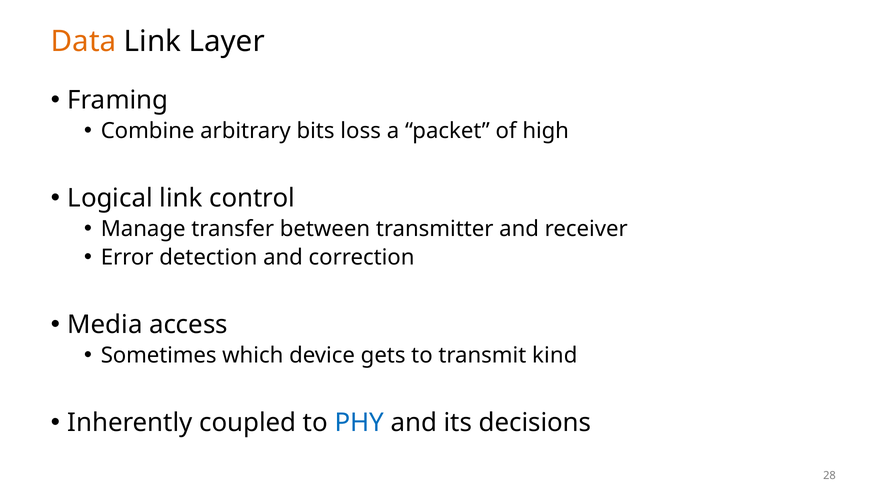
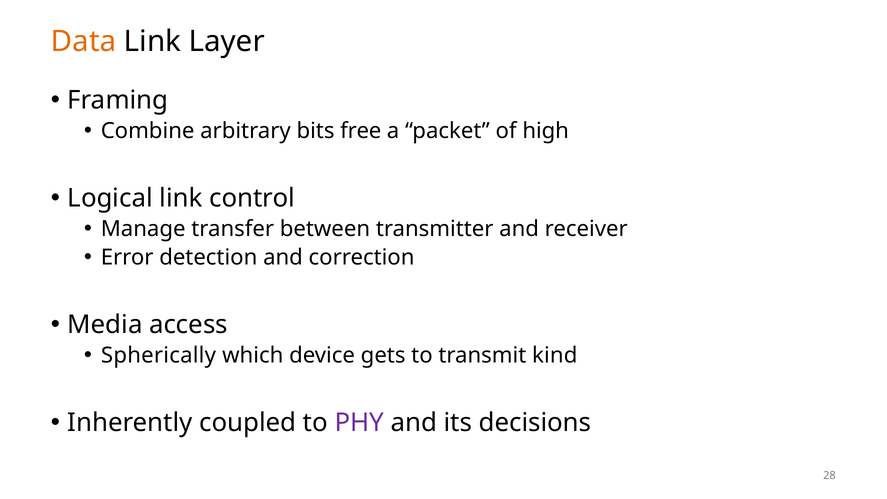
loss: loss -> free
Sometimes: Sometimes -> Spherically
PHY colour: blue -> purple
